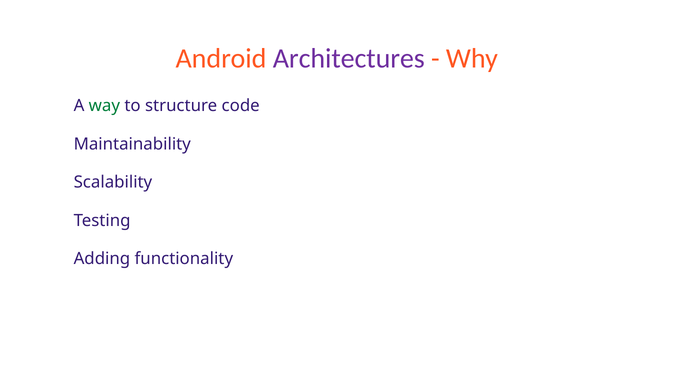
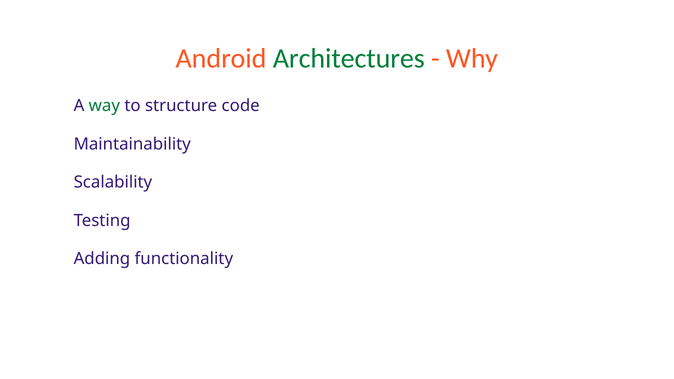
Architectures colour: purple -> green
